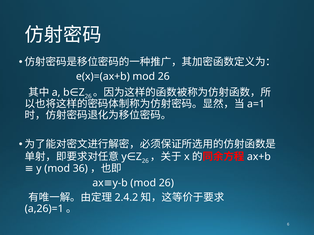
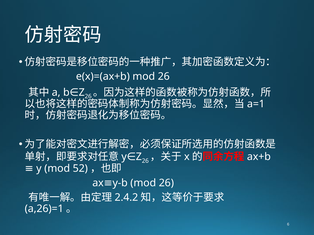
36: 36 -> 52
